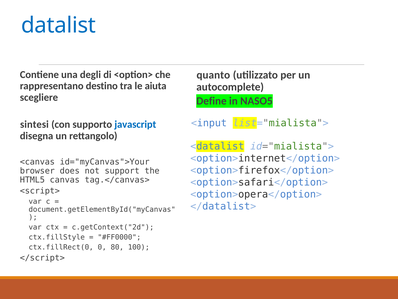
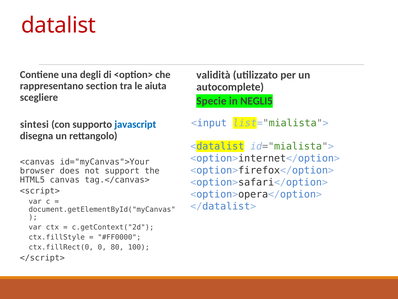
datalist colour: blue -> red
quanto: quanto -> validità
destino: destino -> section
Define: Define -> Specie
NASO5: NASO5 -> NEGLI5
